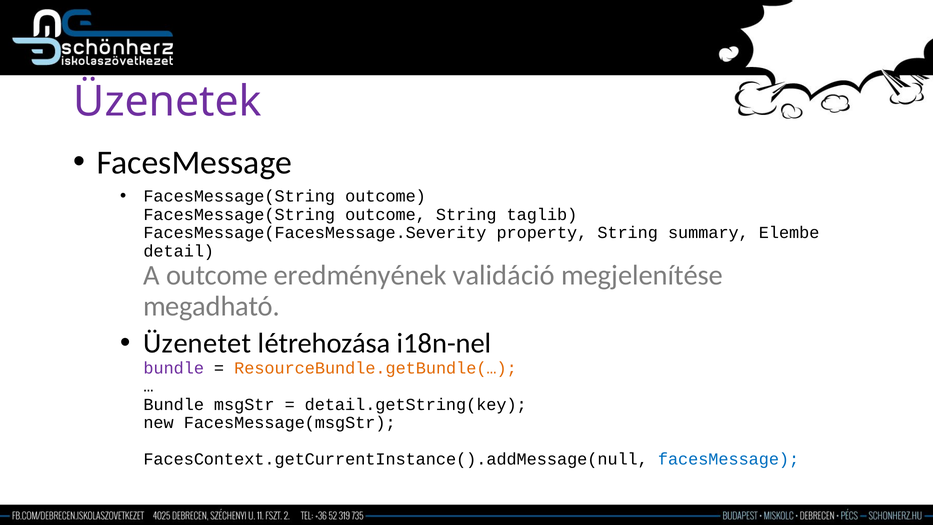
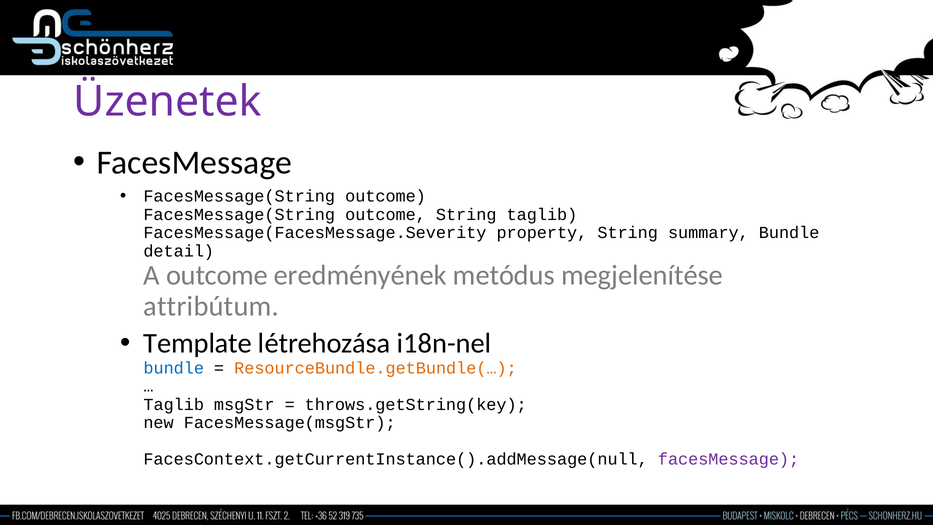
summary Elembe: Elembe -> Bundle
validáció: validáció -> metódus
megadható: megadható -> attribútum
Üzenetet: Üzenetet -> Template
bundle at (174, 368) colour: purple -> blue
Bundle at (174, 404): Bundle -> Taglib
detail.getString(key: detail.getString(key -> throws.getString(key
facesMessage at (729, 459) colour: blue -> purple
